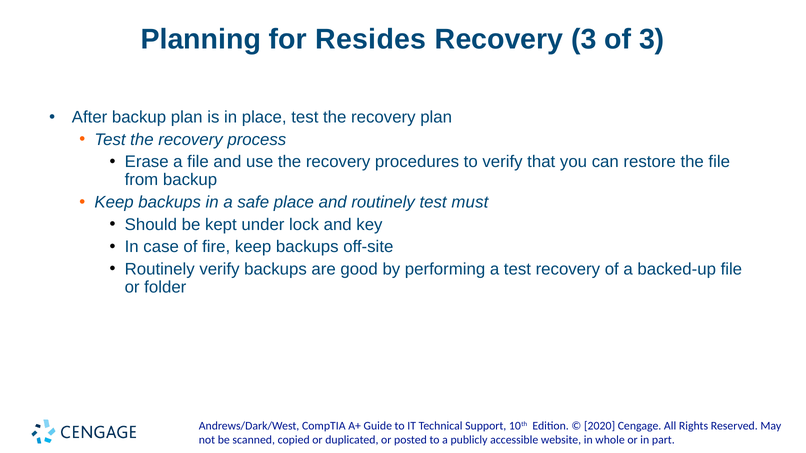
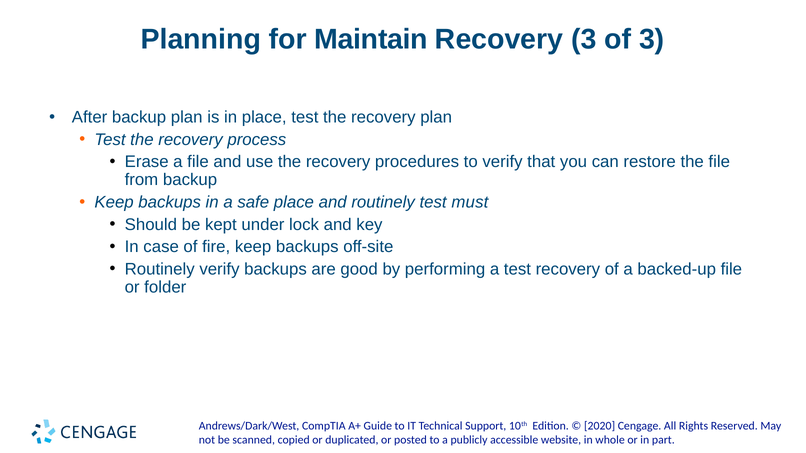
Resides: Resides -> Maintain
